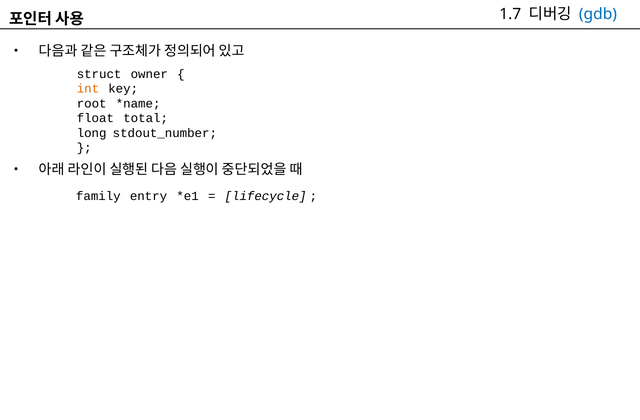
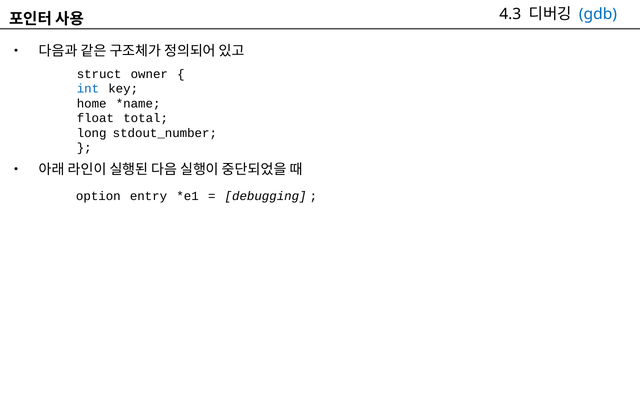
1.7: 1.7 -> 4.3
int colour: orange -> blue
root: root -> home
family: family -> option
lifecycle: lifecycle -> debugging
